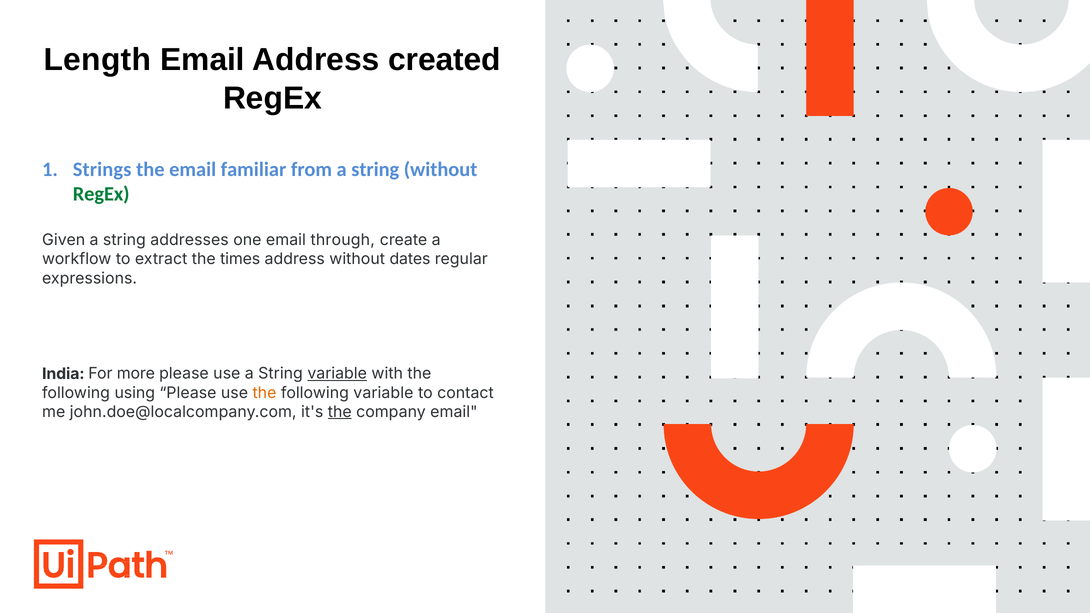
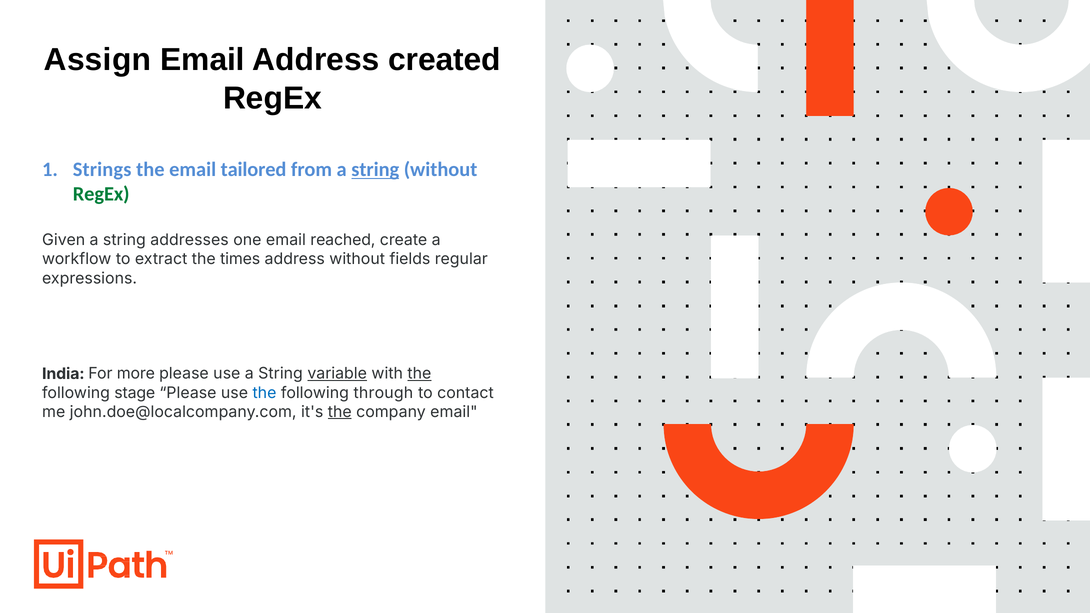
Length: Length -> Assign
familiar: familiar -> tailored
string at (375, 170) underline: none -> present
through: through -> reached
dates: dates -> fields
the at (419, 374) underline: none -> present
using: using -> stage
the at (264, 393) colour: orange -> blue
following variable: variable -> through
